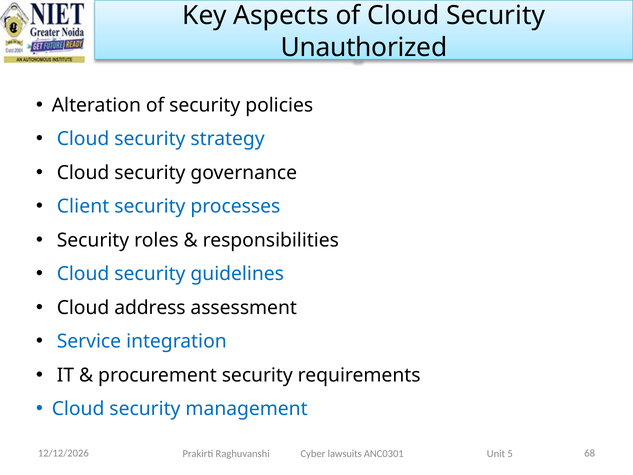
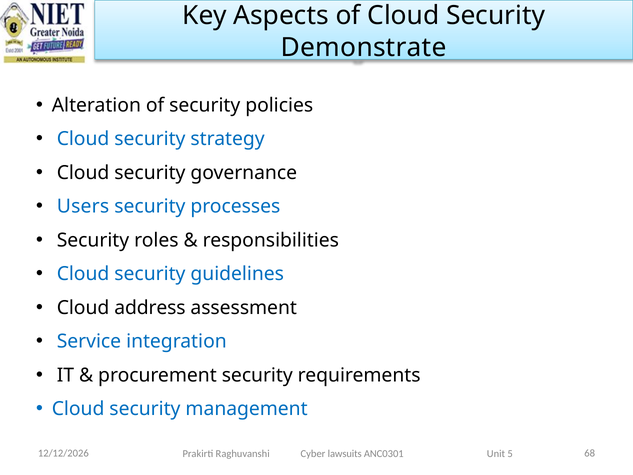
Unauthorized: Unauthorized -> Demonstrate
Client: Client -> Users
